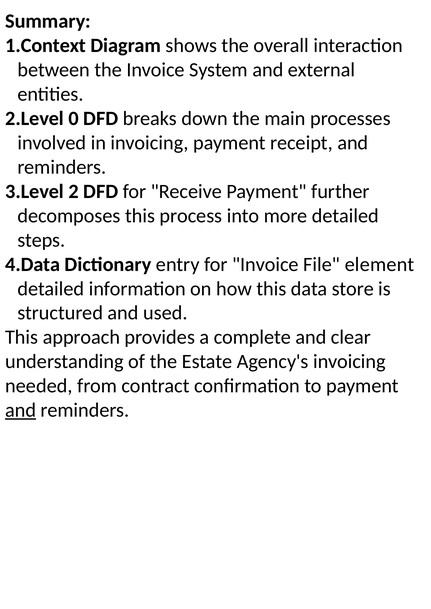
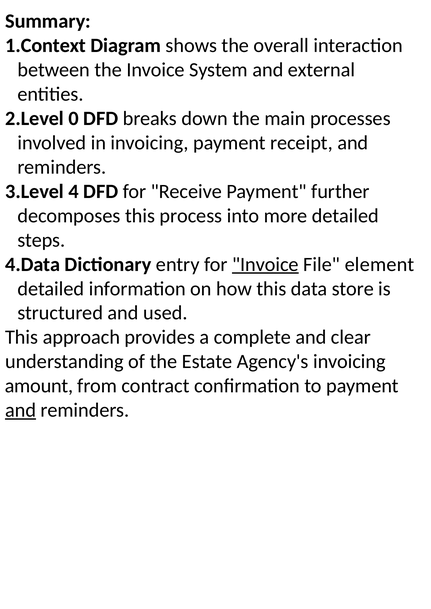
2: 2 -> 4
Invoice at (265, 265) underline: none -> present
needed: needed -> amount
